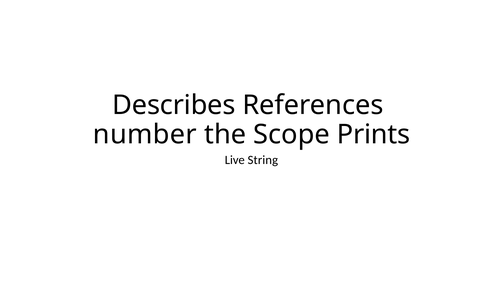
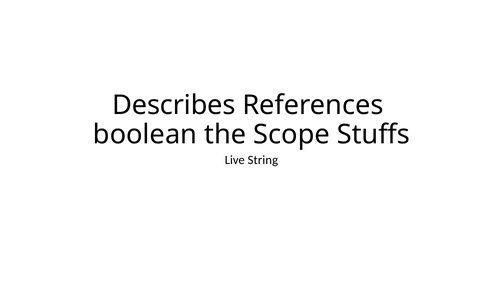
number: number -> boolean
Prints: Prints -> Stuffs
